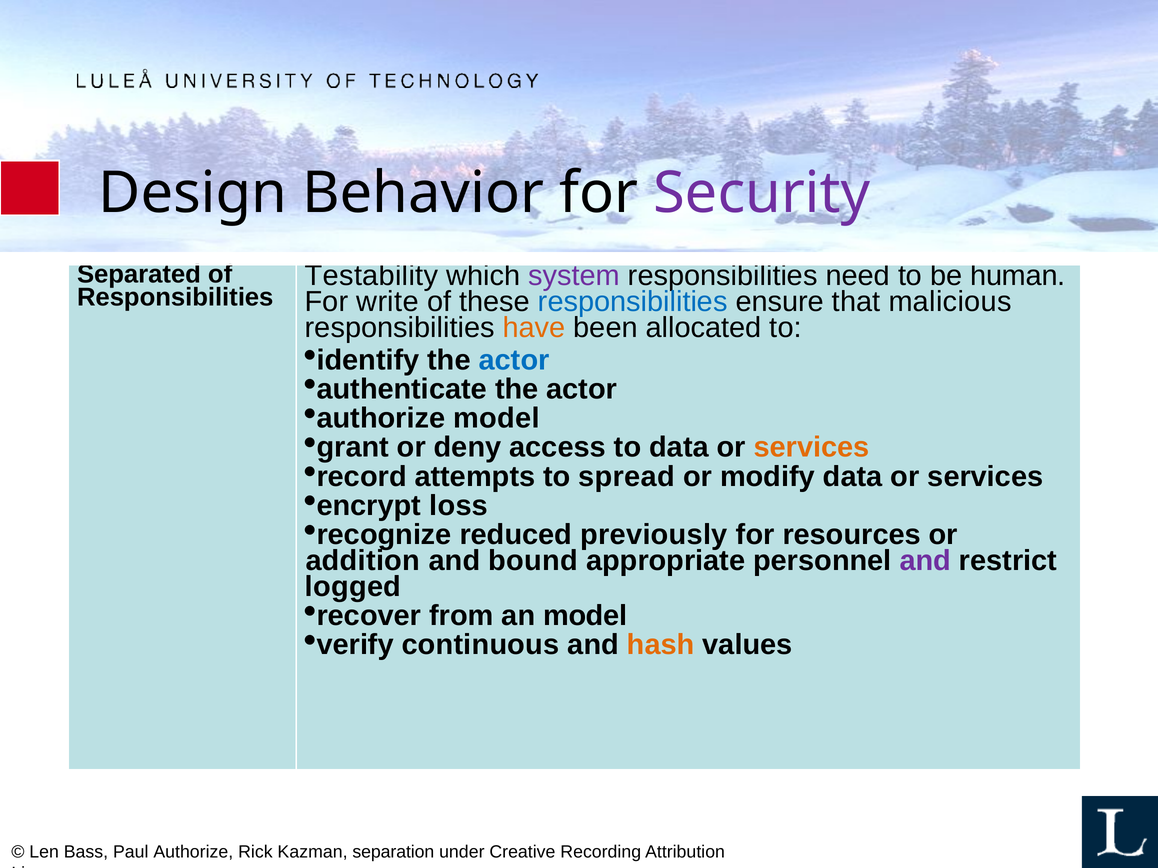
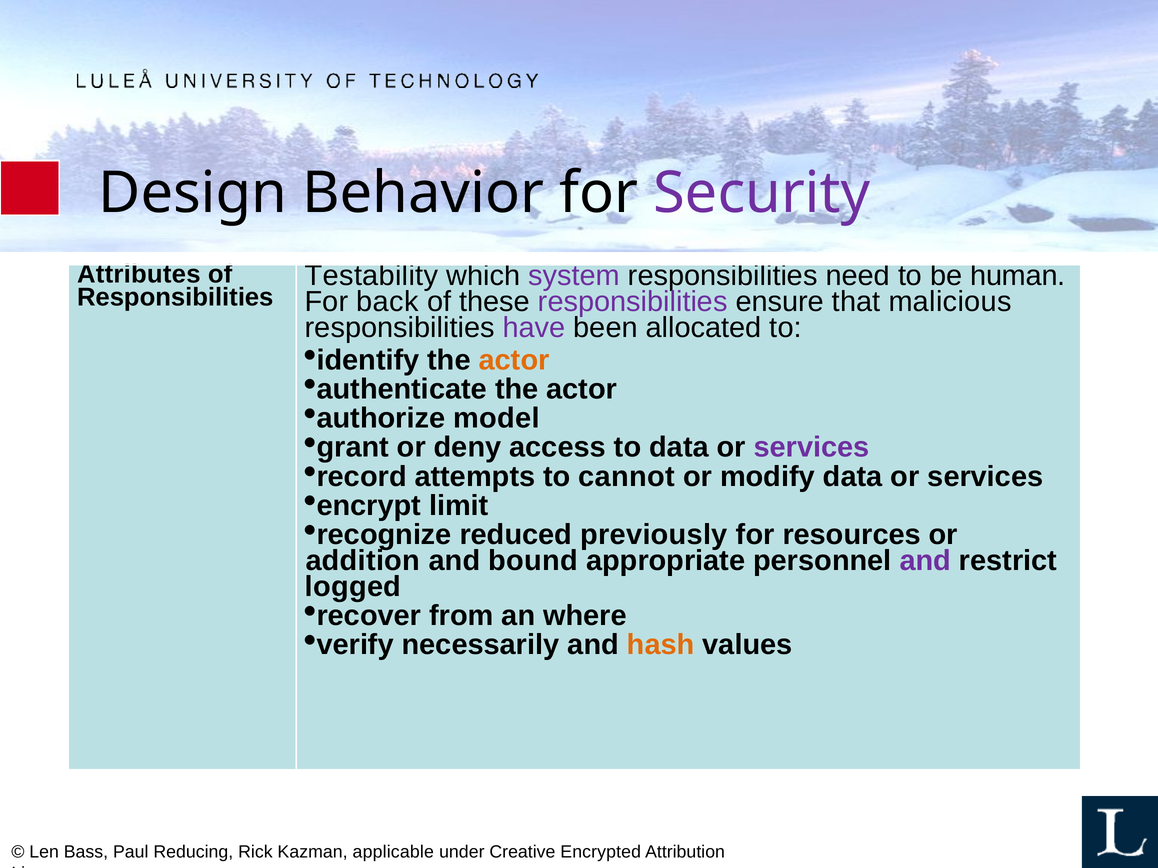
Separated: Separated -> Attributes
write: write -> back
responsibilities at (633, 302) colour: blue -> purple
have colour: orange -> purple
actor at (514, 360) colour: blue -> orange
services at (812, 448) colour: orange -> purple
spread: spread -> cannot
loss: loss -> limit
an model: model -> where
continuous: continuous -> necessarily
Authorize: Authorize -> Reducing
separation: separation -> applicable
Recording: Recording -> Encrypted
